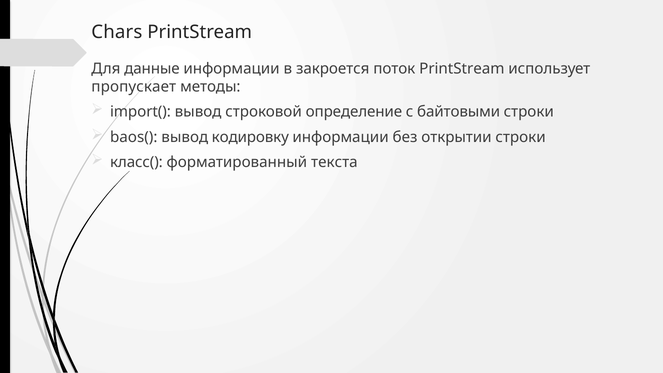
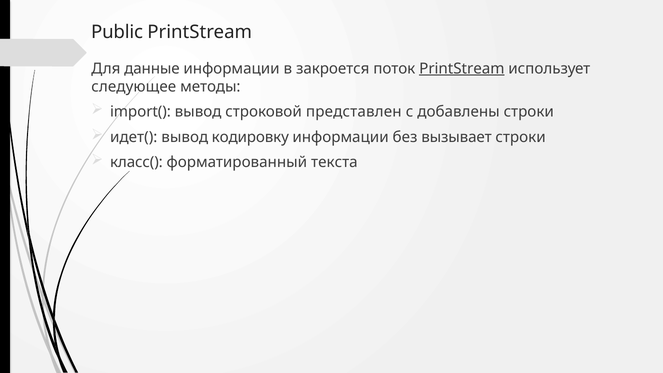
Chars: Chars -> Public
PrintStream at (462, 69) underline: none -> present
пропускает: пропускает -> следующее
определение: определение -> представлен
байтовыми: байтовыми -> добавлены
baos(: baos( -> идет(
открытии: открытии -> вызывает
